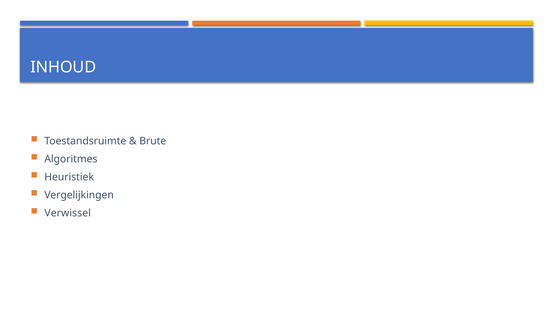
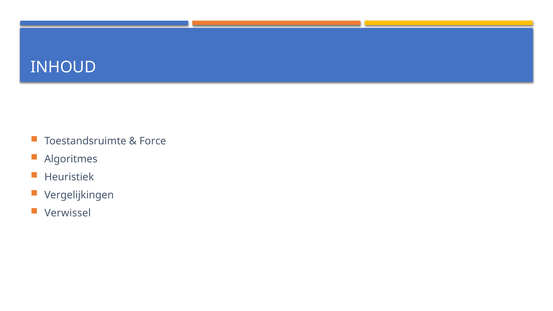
Brute: Brute -> Force
